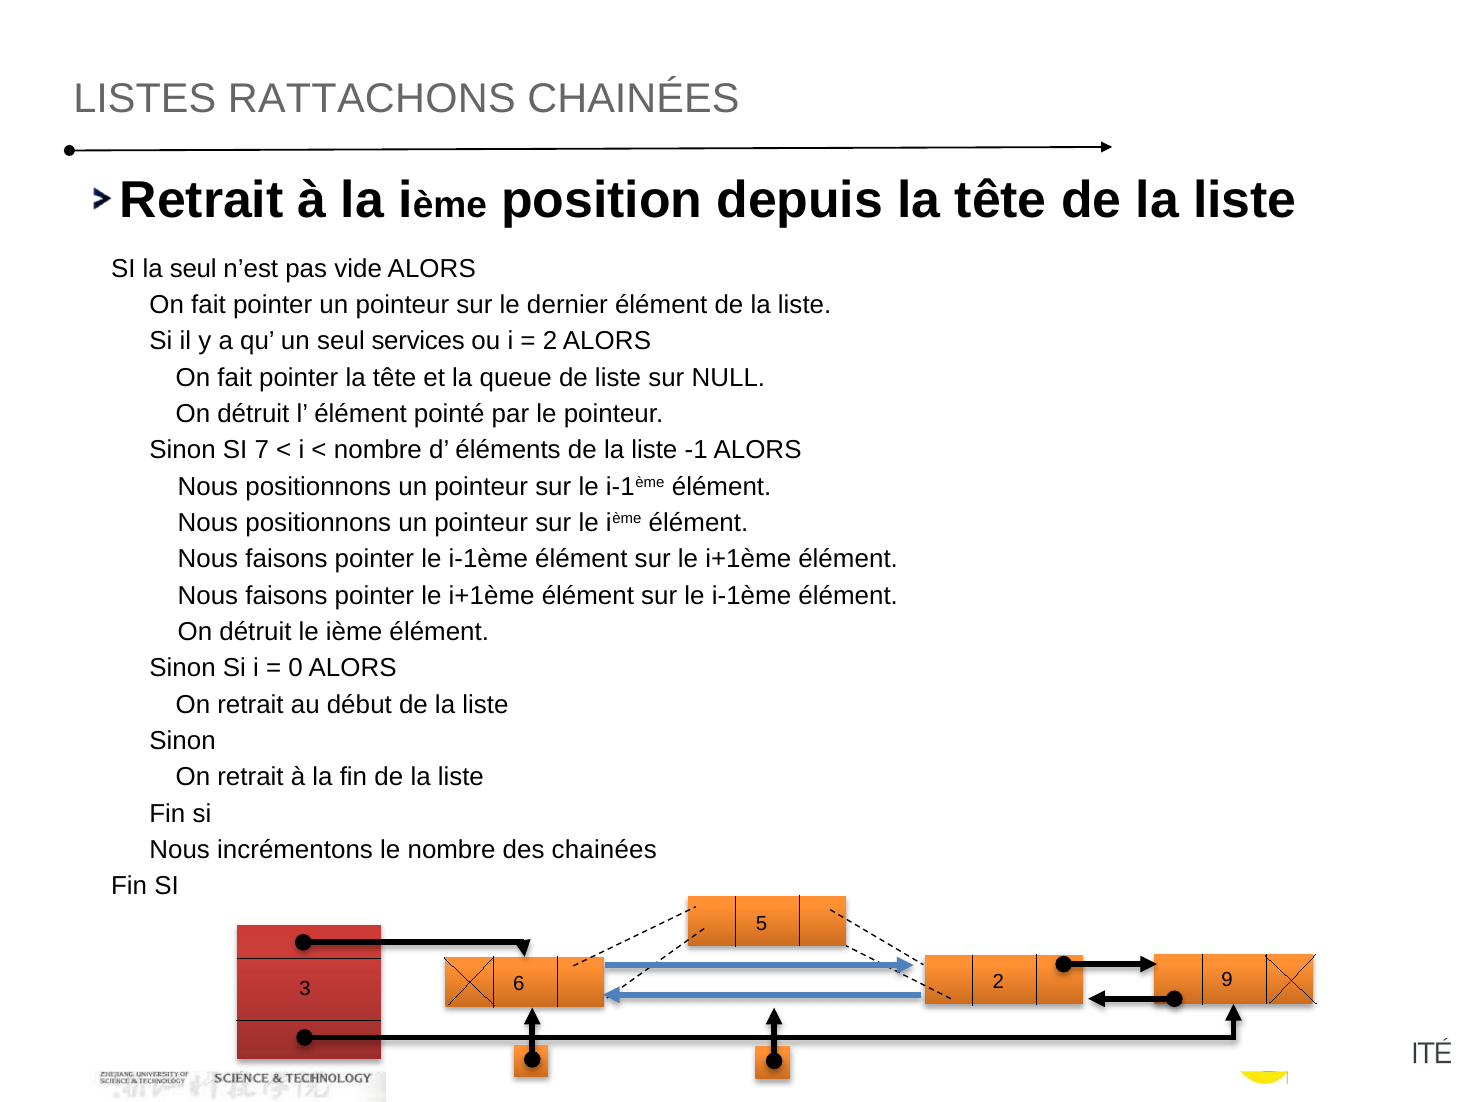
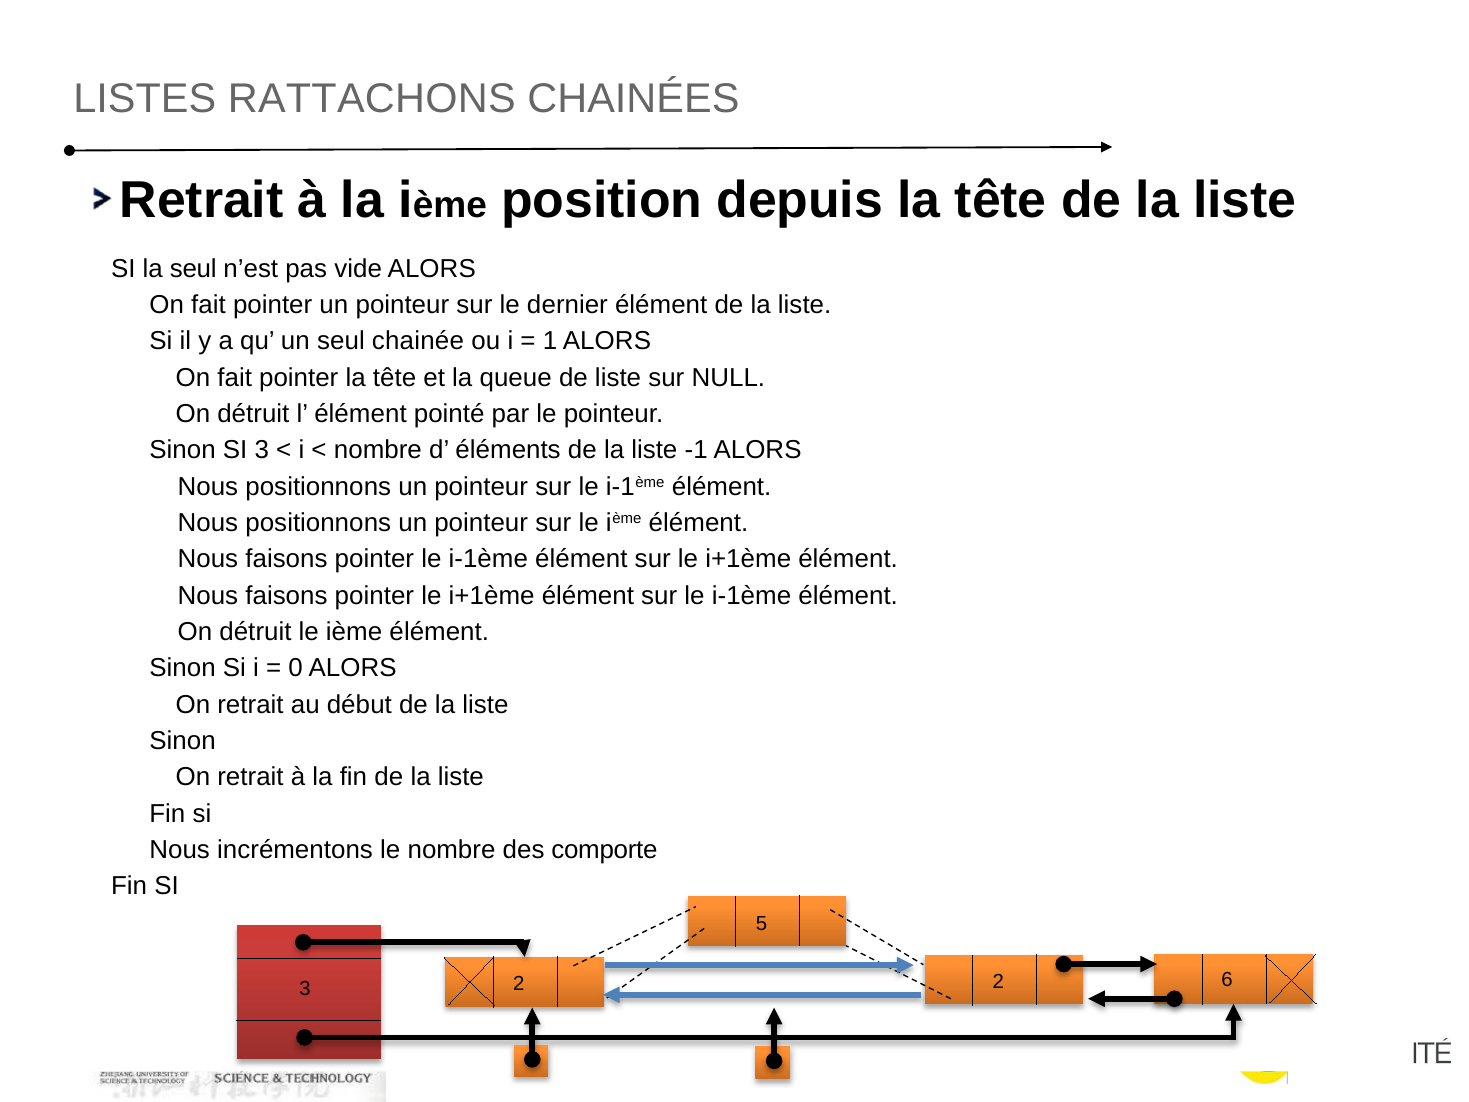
services: services -> chainée
2 at (550, 341): 2 -> 1
SI 7: 7 -> 3
des chainées: chainées -> comporte
3 6: 6 -> 2
9: 9 -> 6
